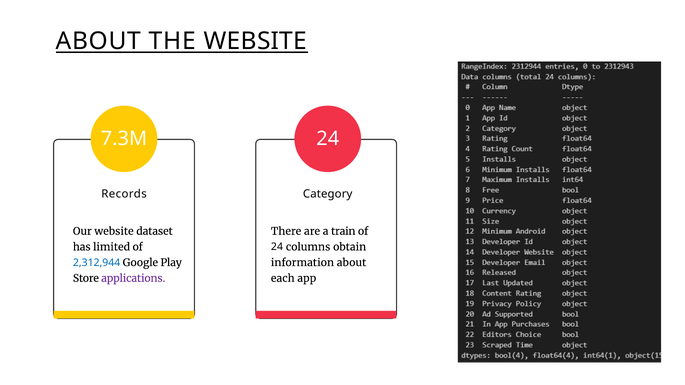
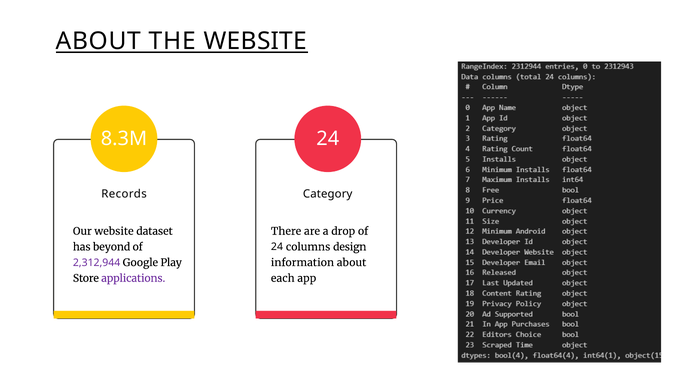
7.3M: 7.3M -> 8.3M
train: train -> drop
obtain: obtain -> design
limited: limited -> beyond
2,312,944 colour: blue -> purple
